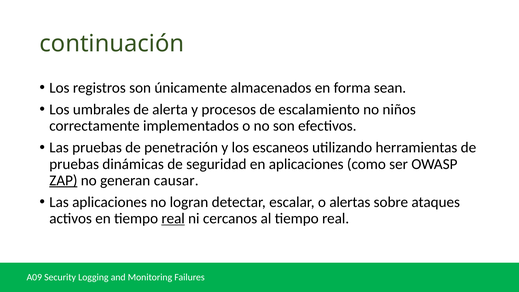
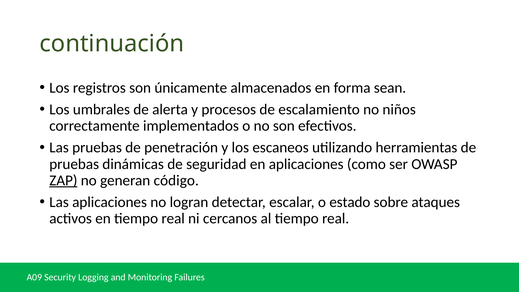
causar: causar -> código
alertas: alertas -> estado
real at (173, 218) underline: present -> none
